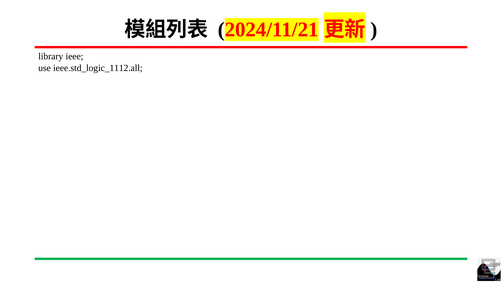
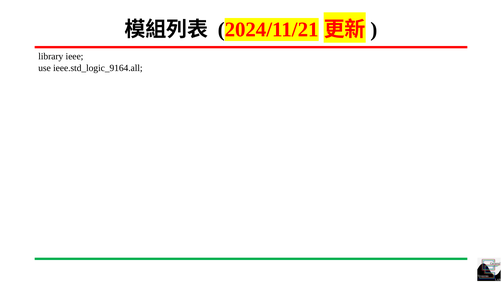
ieee.std_logic_1112.all: ieee.std_logic_1112.all -> ieee.std_logic_9164.all
